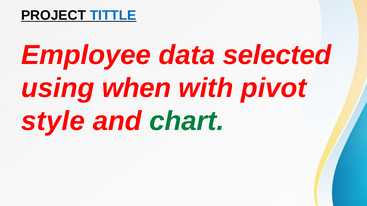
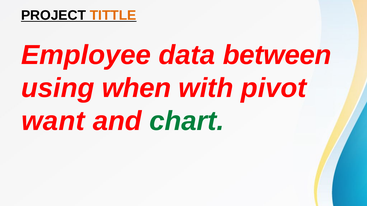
TITTLE colour: blue -> orange
selected: selected -> between
style: style -> want
